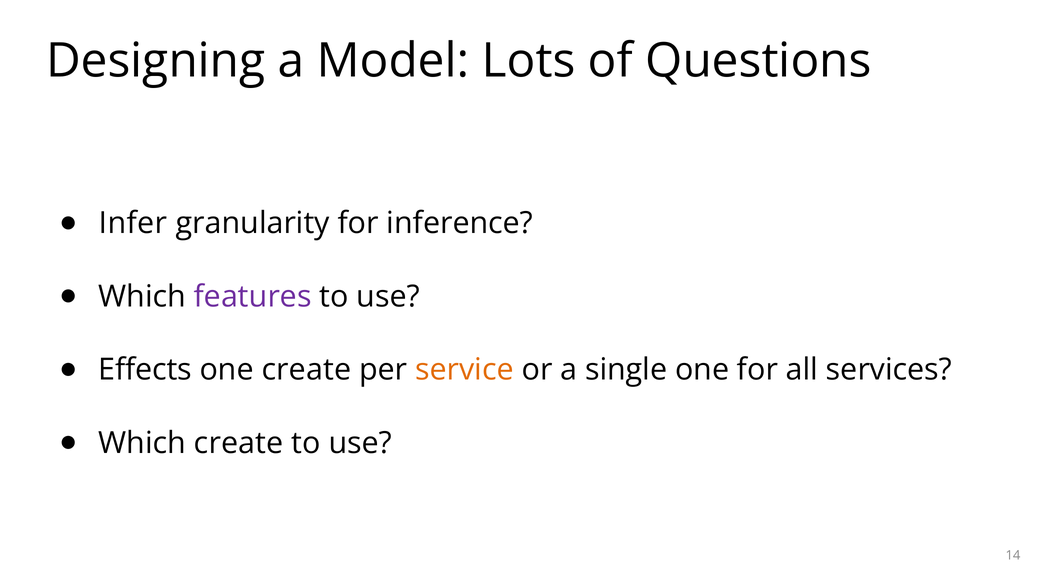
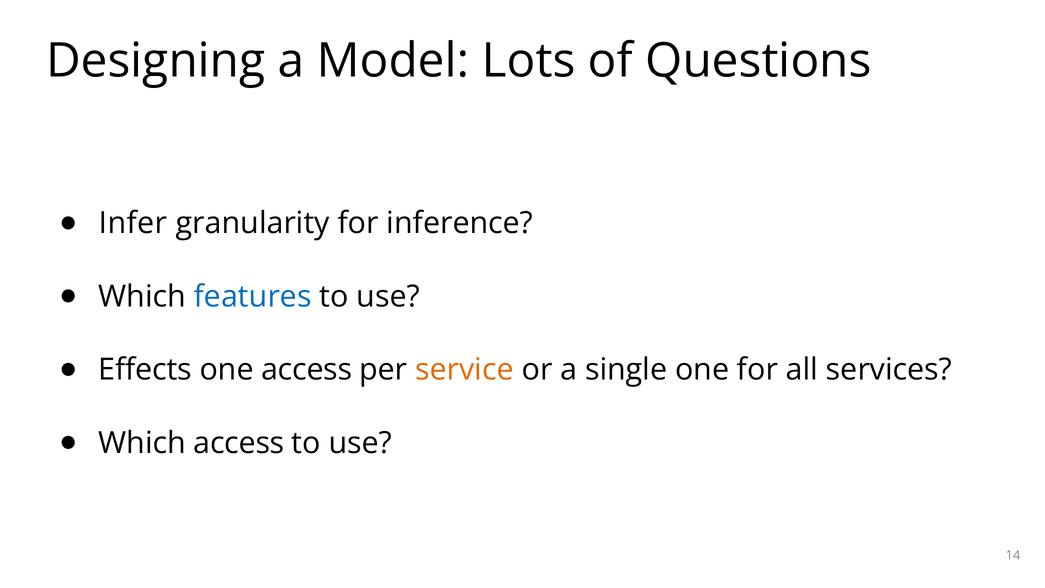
features colour: purple -> blue
one create: create -> access
Which create: create -> access
